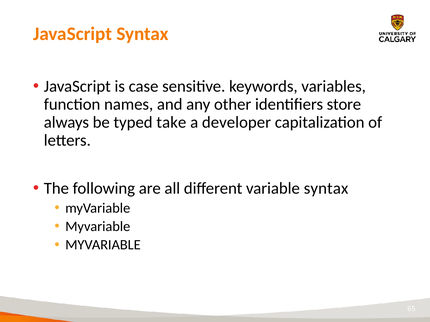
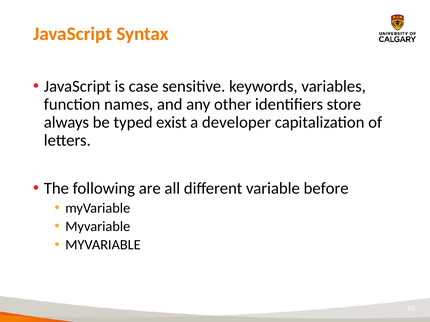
take: take -> exist
variable syntax: syntax -> before
